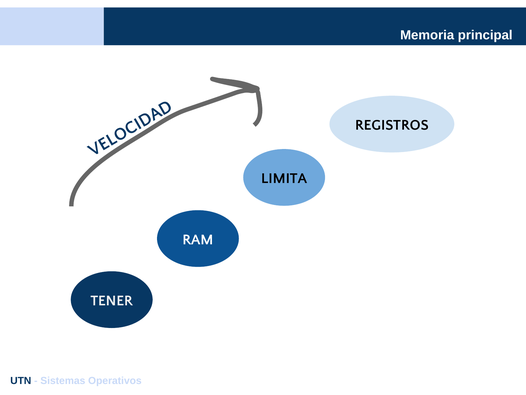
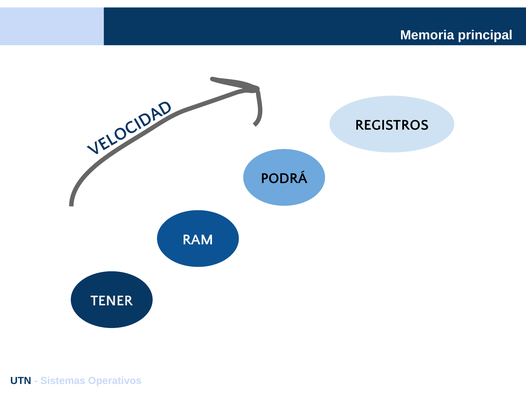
LIMITA: LIMITA -> PODRÁ
